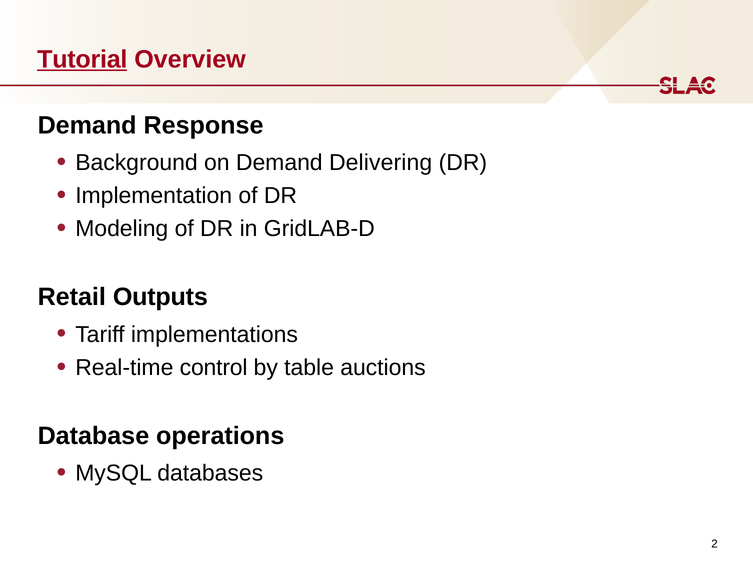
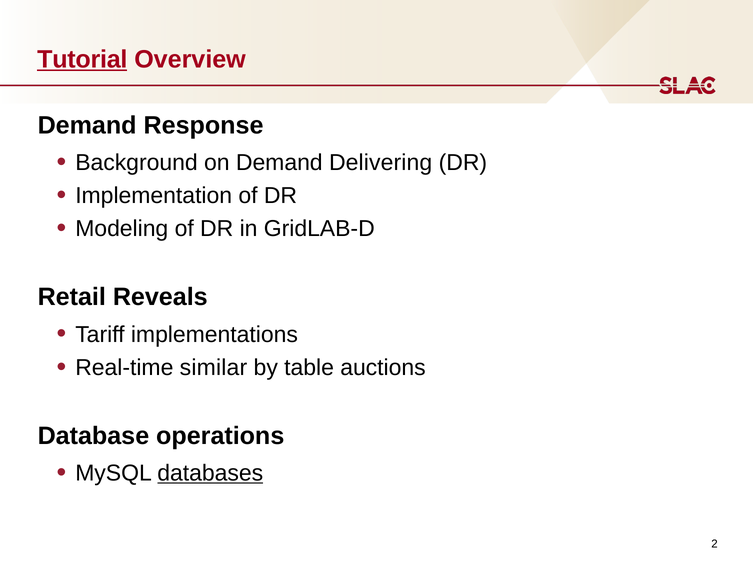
Outputs: Outputs -> Reveals
control: control -> similar
databases underline: none -> present
